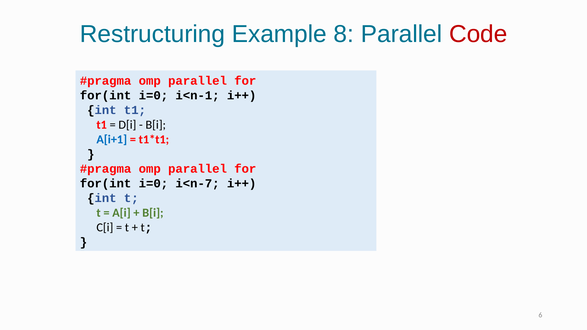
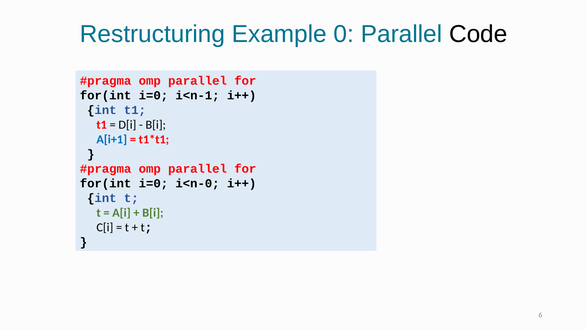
8: 8 -> 0
Code colour: red -> black
i<n-7: i<n-7 -> i<n-0
